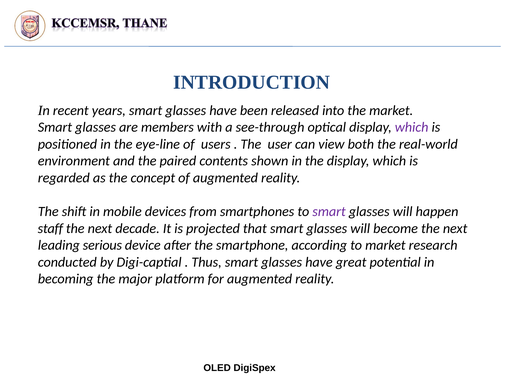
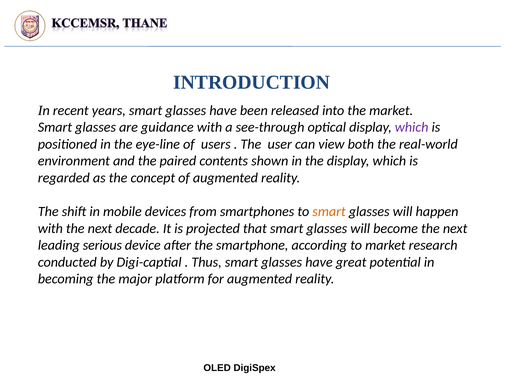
members: members -> guidance
smart at (329, 211) colour: purple -> orange
staff at (50, 228): staff -> with
